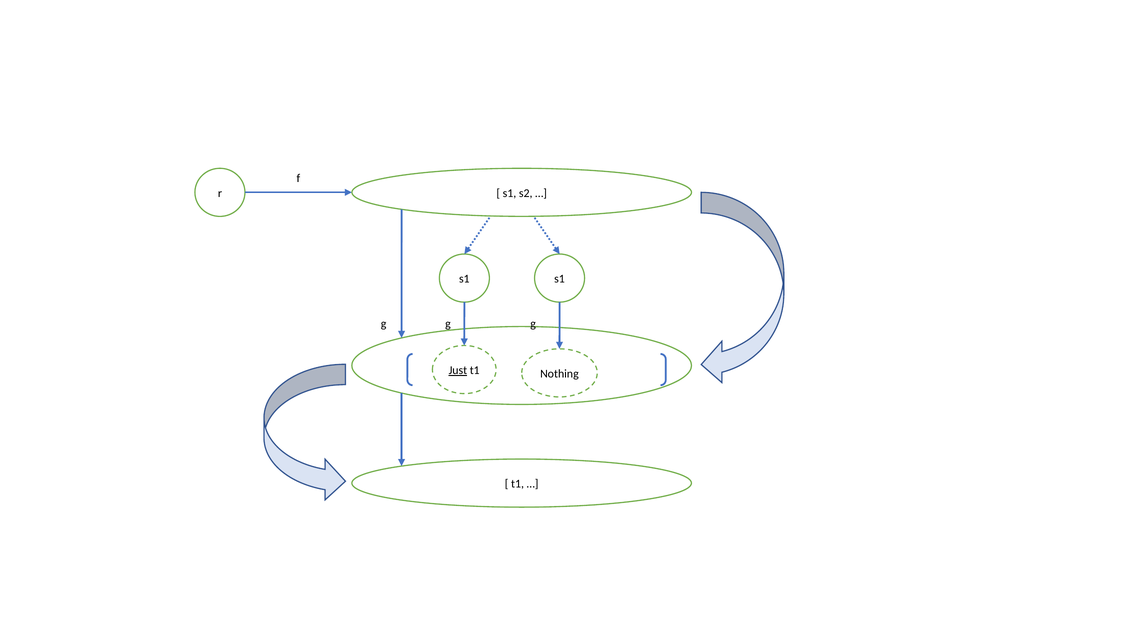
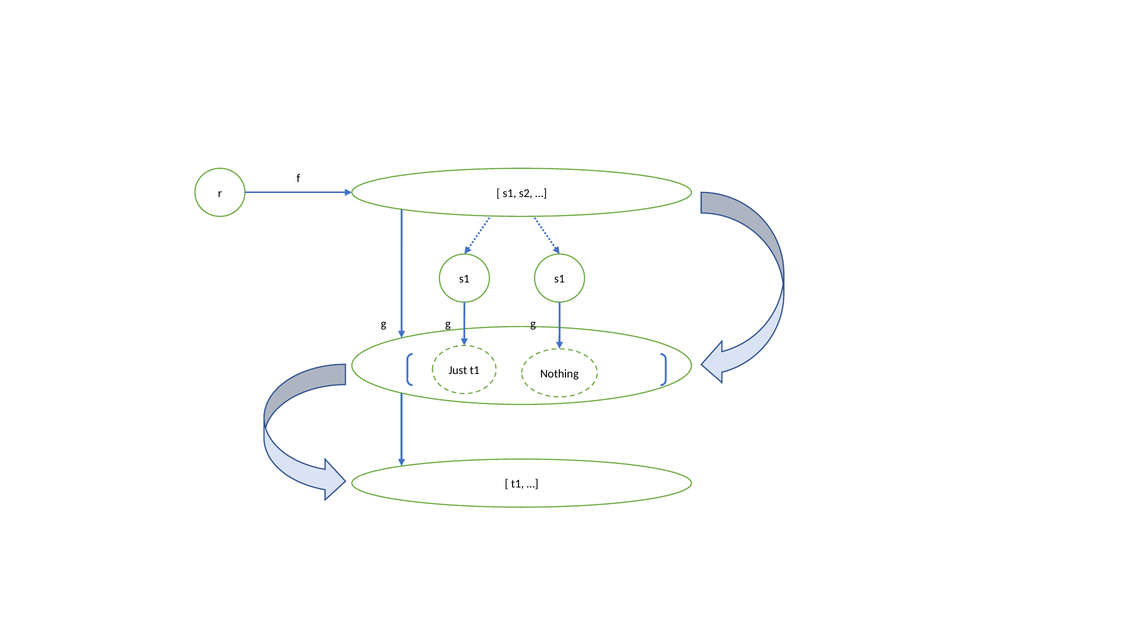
Just underline: present -> none
